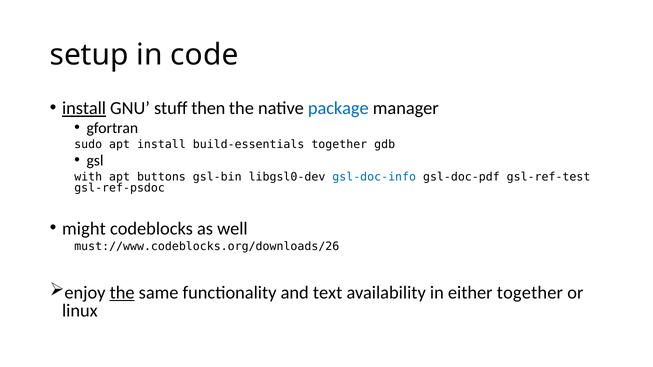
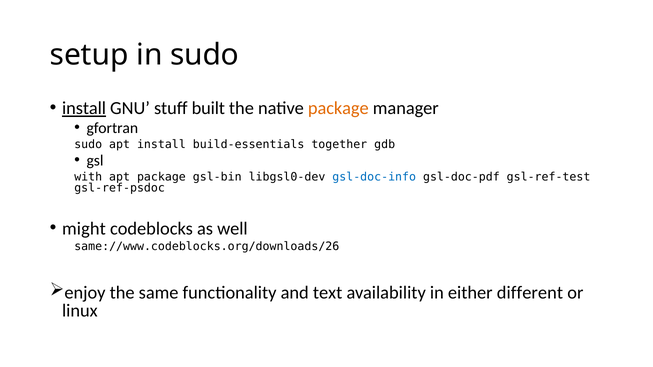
in code: code -> sudo
then: then -> built
package at (338, 108) colour: blue -> orange
apt buttons: buttons -> package
must://www.codeblocks.org/downloads/26: must://www.codeblocks.org/downloads/26 -> same://www.codeblocks.org/downloads/26
the at (122, 293) underline: present -> none
either together: together -> different
